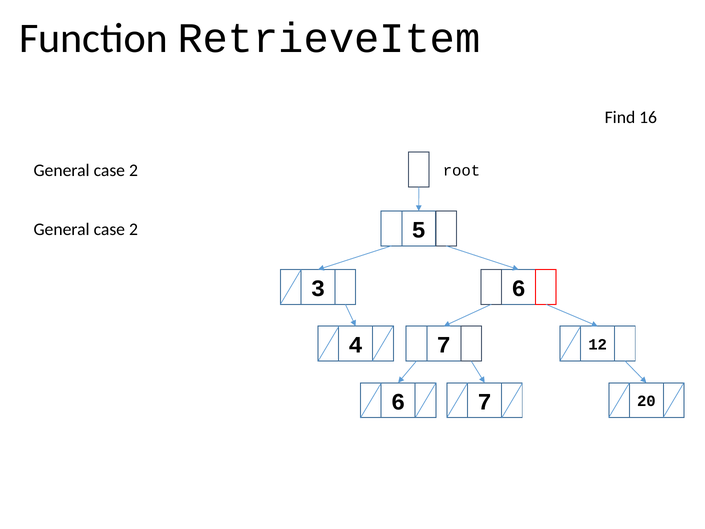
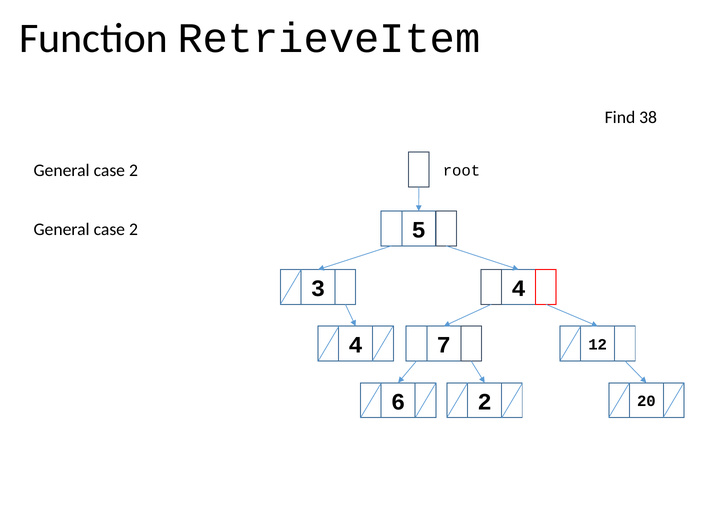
16: 16 -> 38
3 6: 6 -> 4
7 at (485, 402): 7 -> 2
